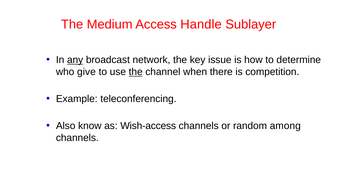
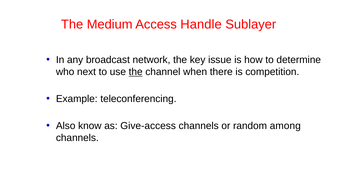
any underline: present -> none
give: give -> next
Wish-access: Wish-access -> Give-access
